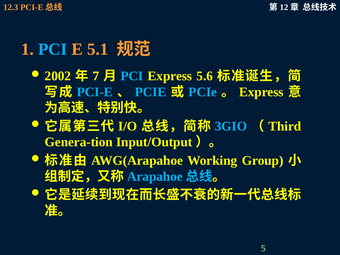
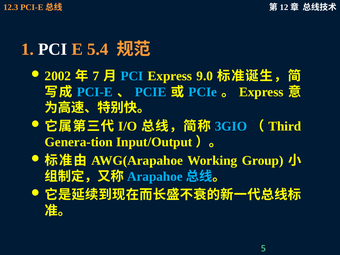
PCI at (53, 49) colour: light blue -> white
5.1: 5.1 -> 5.4
5.6: 5.6 -> 9.0
